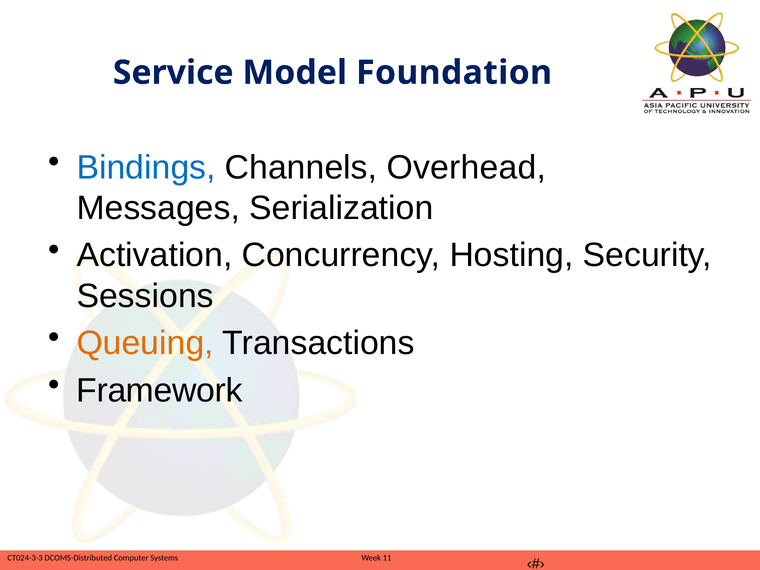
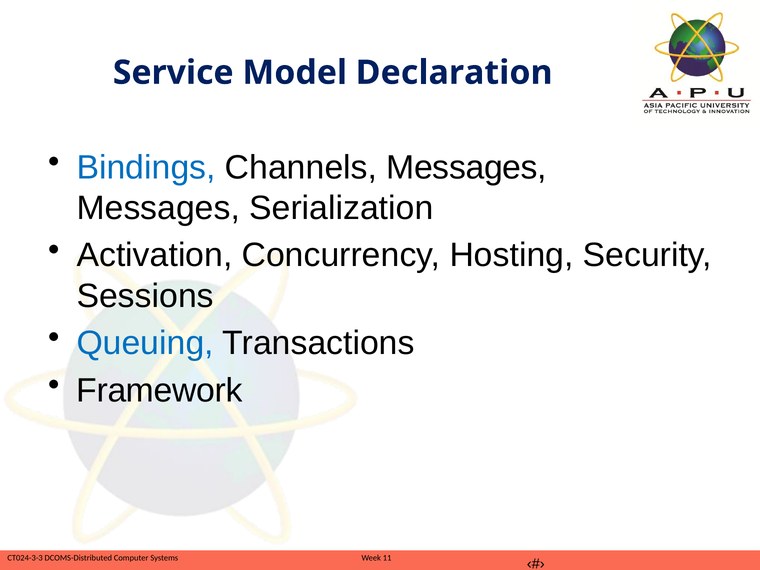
Foundation: Foundation -> Declaration
Channels Overhead: Overhead -> Messages
Queuing colour: orange -> blue
